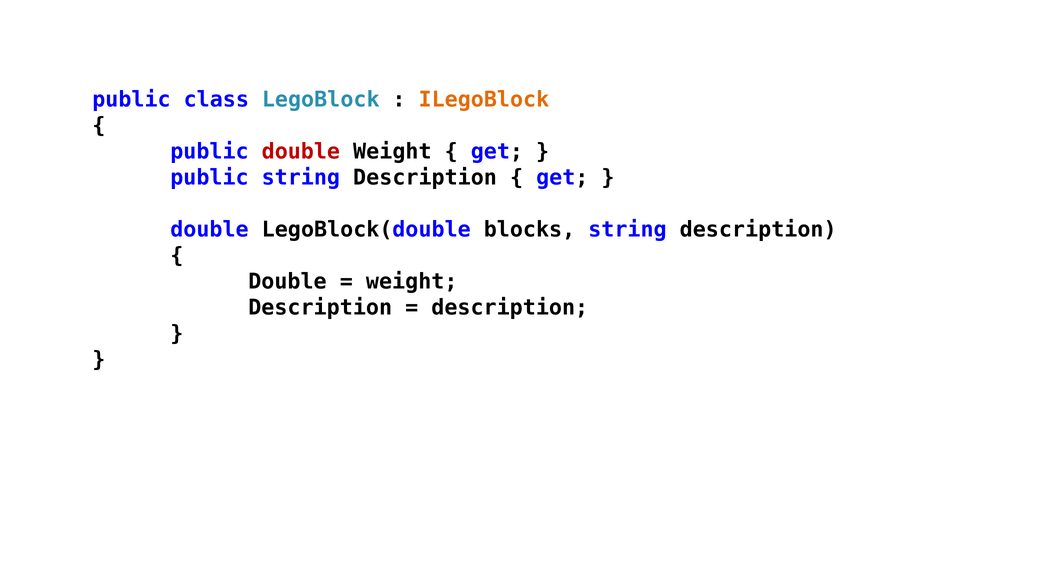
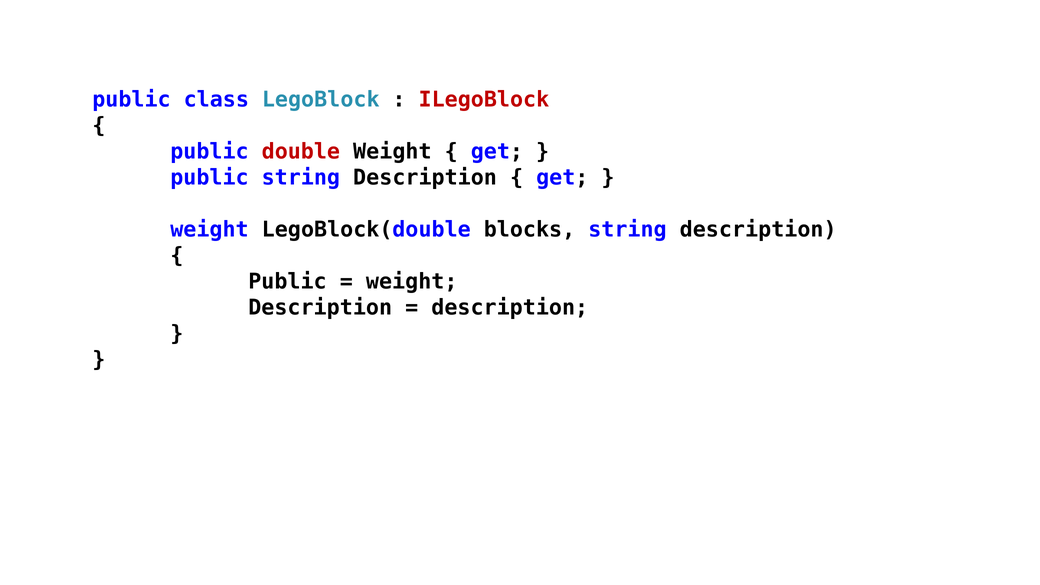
ILegoBlock colour: orange -> red
double at (209, 230): double -> weight
Double at (287, 282): Double -> Public
